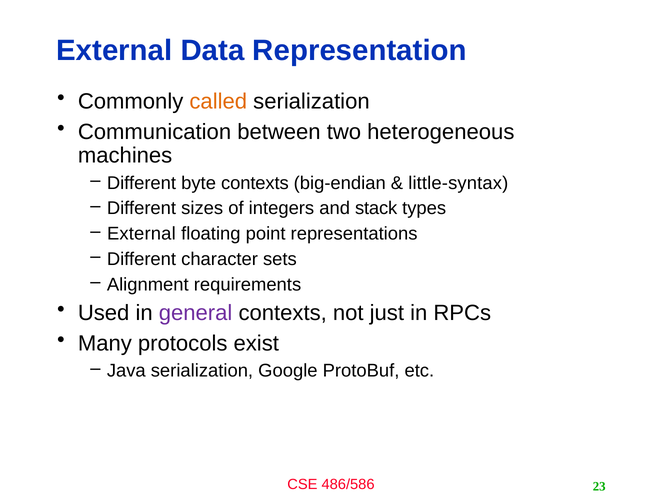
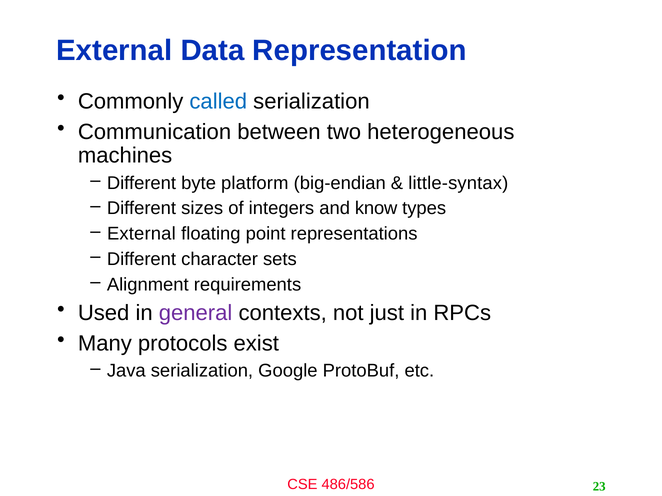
called colour: orange -> blue
byte contexts: contexts -> platform
stack: stack -> know
